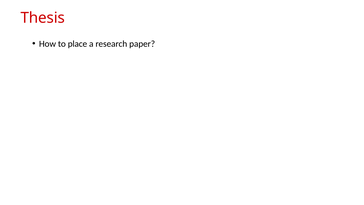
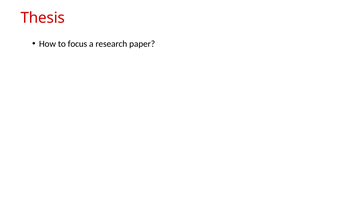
place: place -> focus
